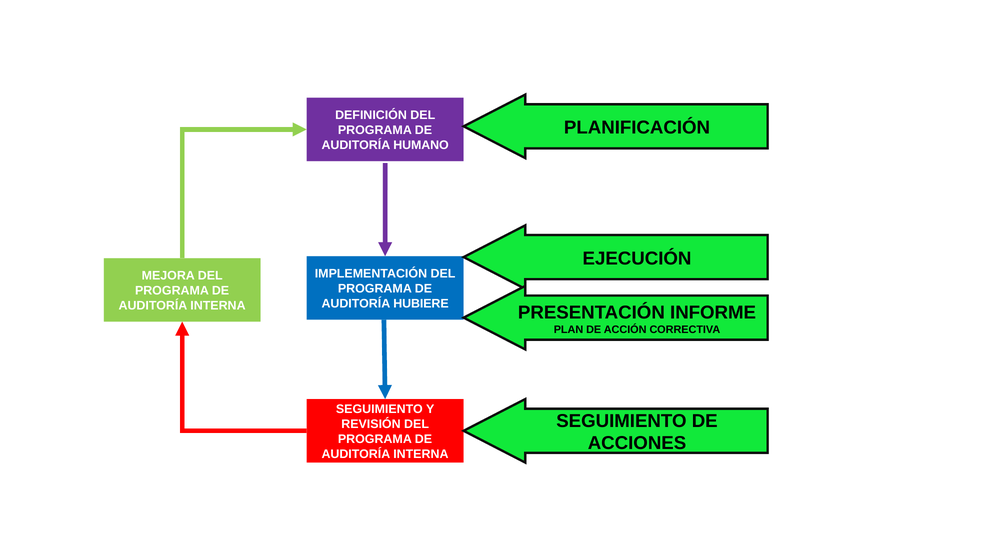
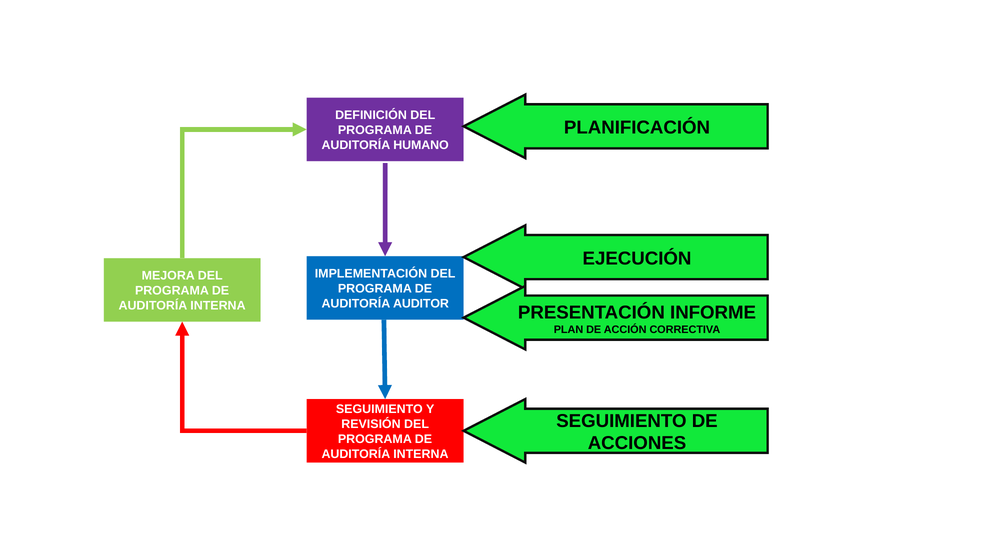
HUBIERE: HUBIERE -> AUDITOR
